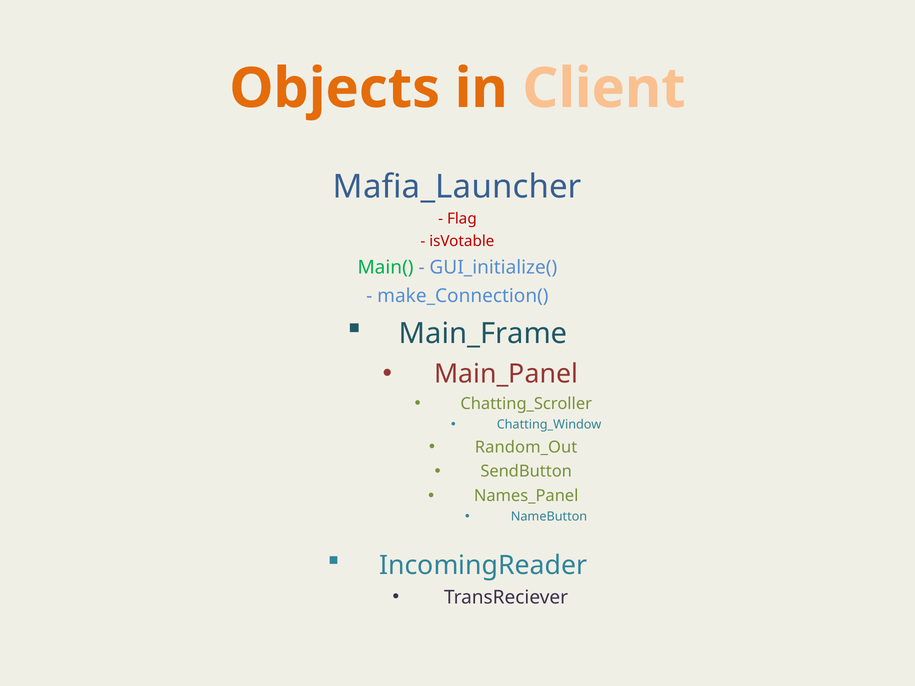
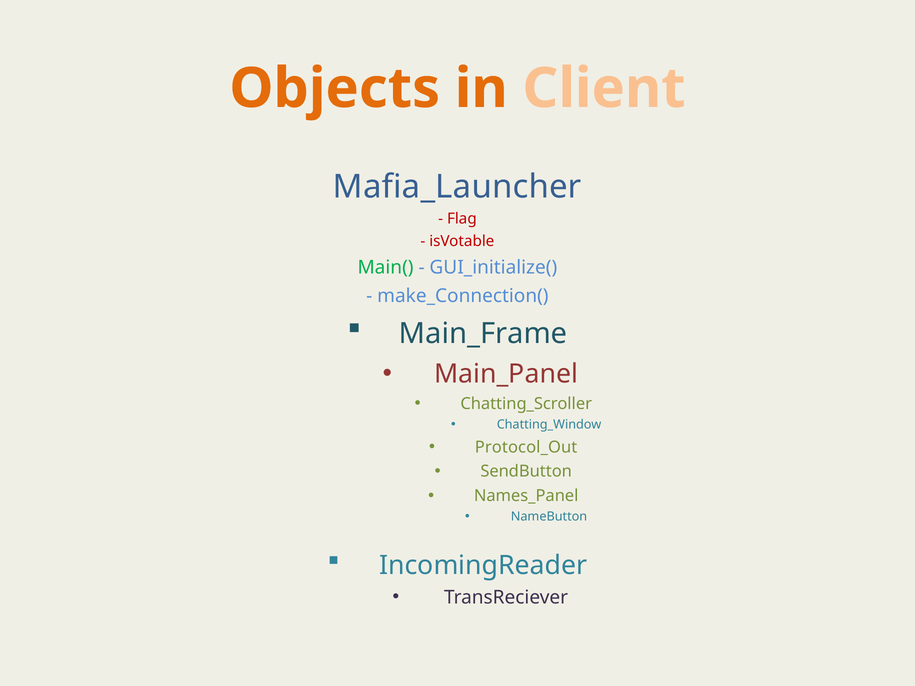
Random_Out: Random_Out -> Protocol_Out
